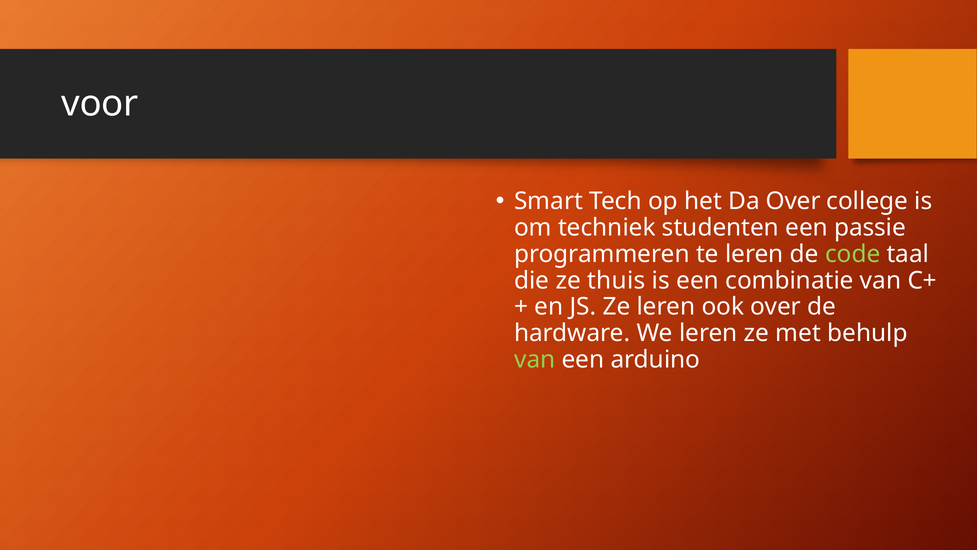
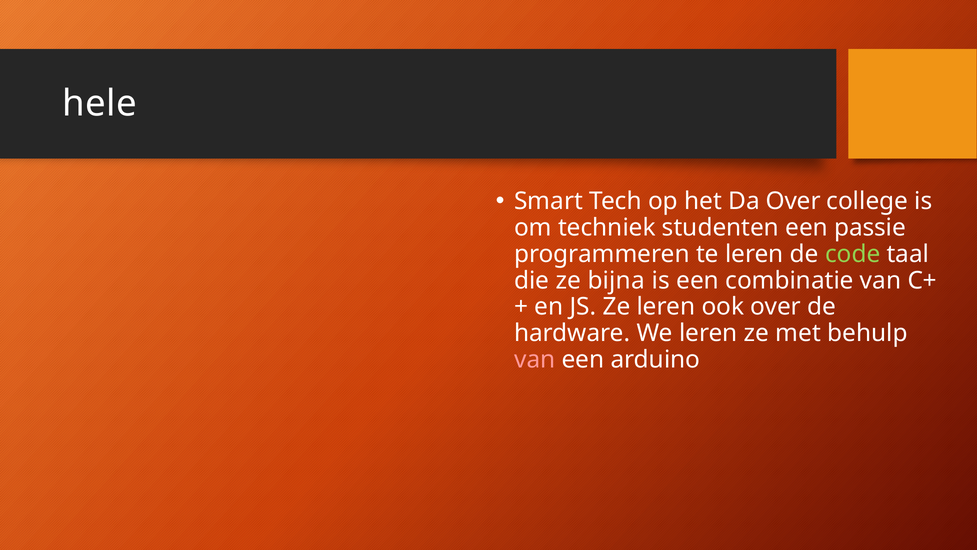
voor: voor -> hele
thuis: thuis -> bijna
van at (535, 359) colour: light green -> pink
